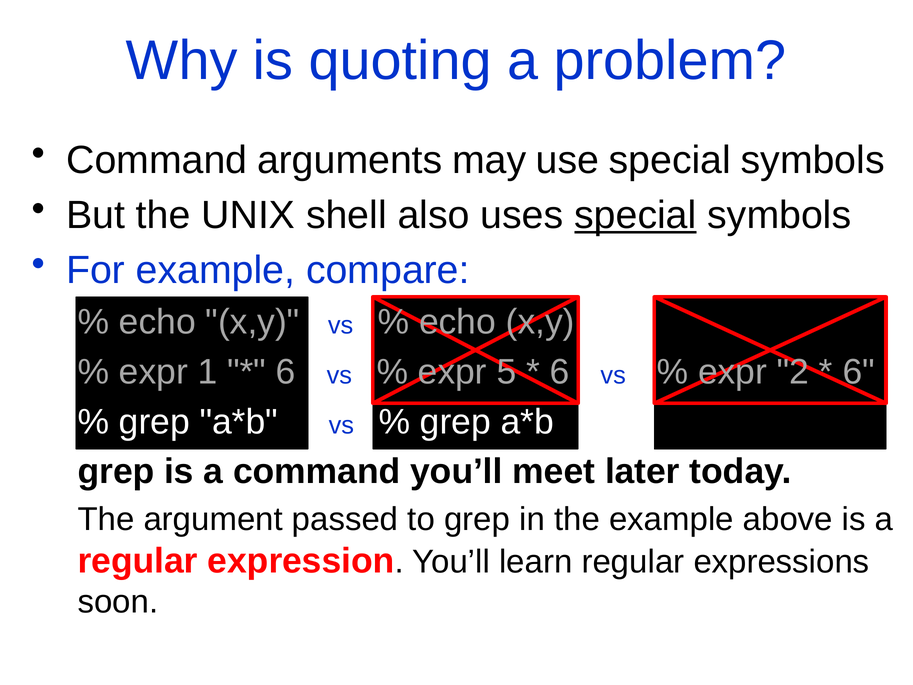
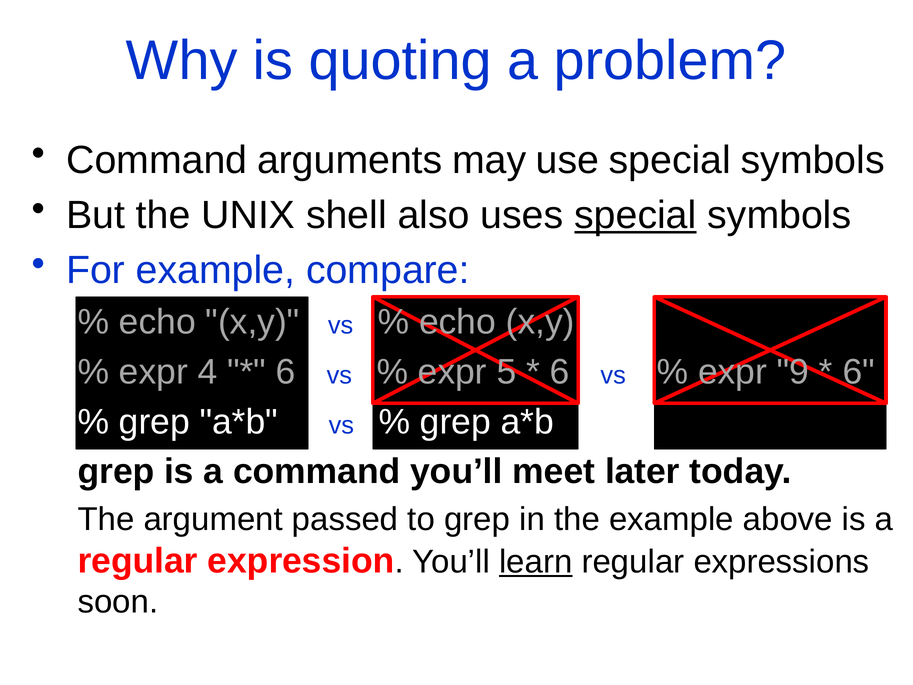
1: 1 -> 4
2: 2 -> 9
learn underline: none -> present
